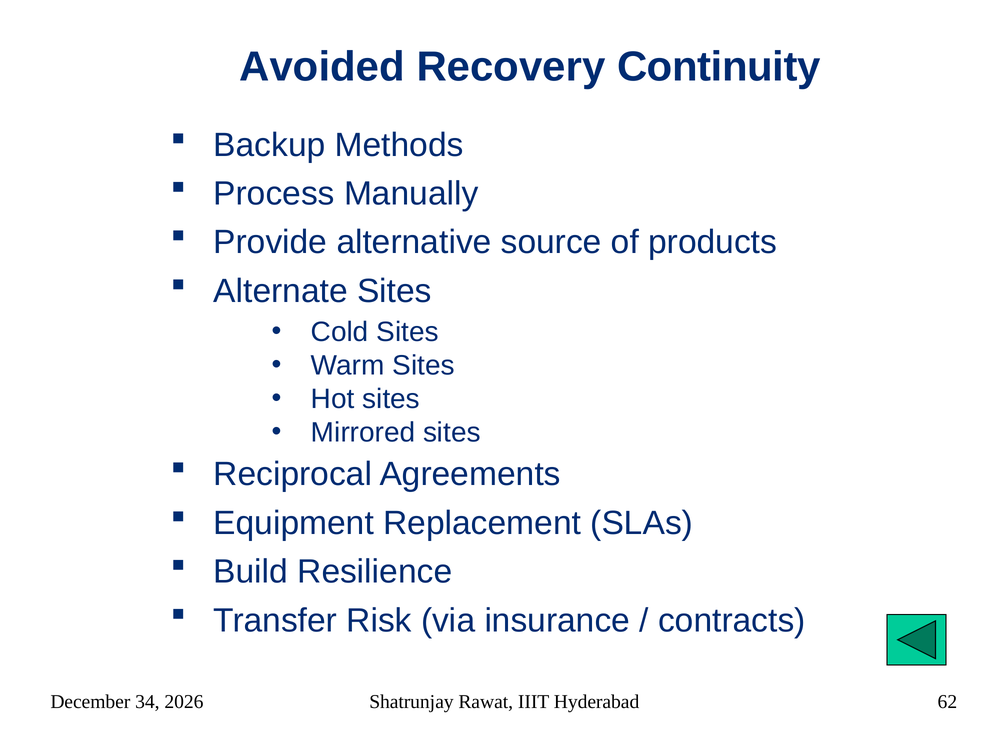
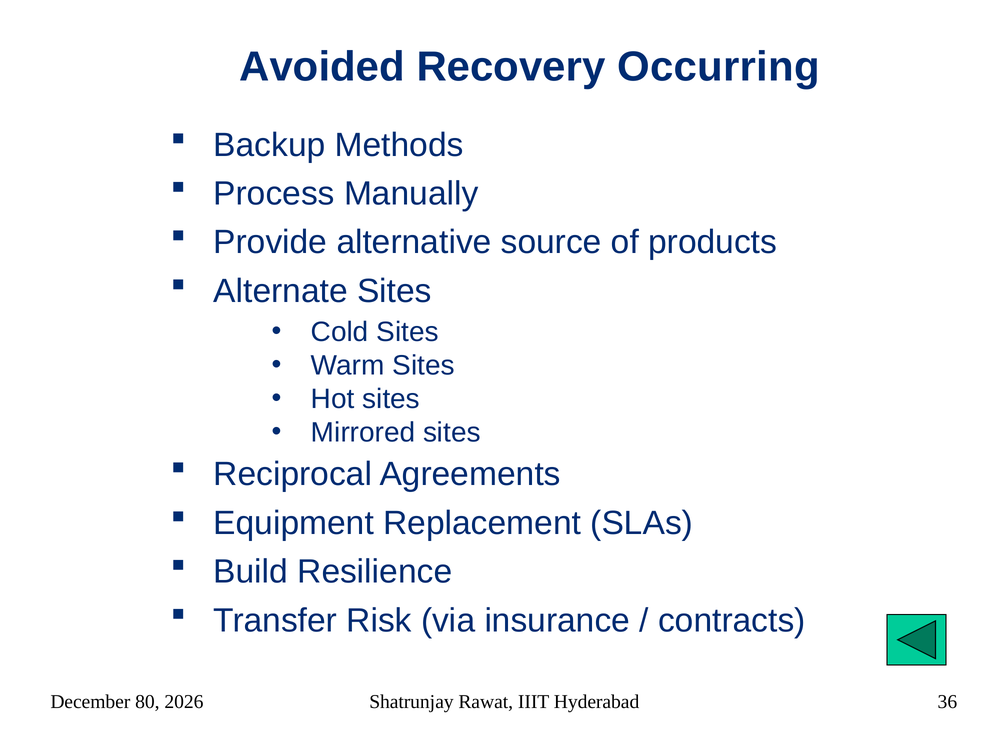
Continuity: Continuity -> Occurring
34: 34 -> 80
62: 62 -> 36
